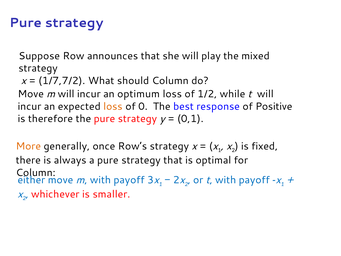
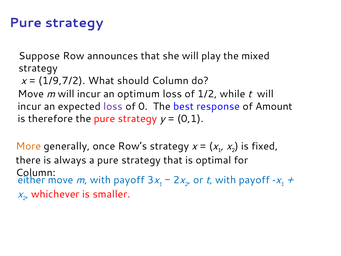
1/7,7/2: 1/7,7/2 -> 1/9,7/2
loss at (113, 106) colour: orange -> purple
Positive: Positive -> Amount
